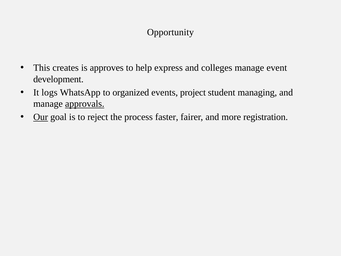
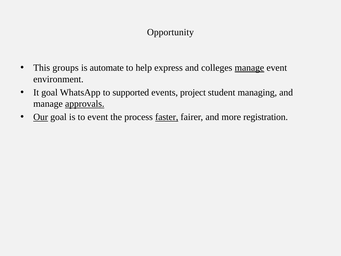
creates: creates -> groups
approves: approves -> automate
manage at (249, 68) underline: none -> present
development: development -> environment
It logs: logs -> goal
organized: organized -> supported
to reject: reject -> event
faster underline: none -> present
